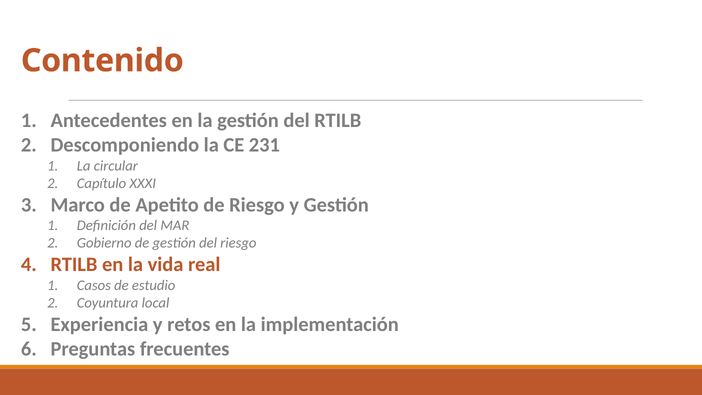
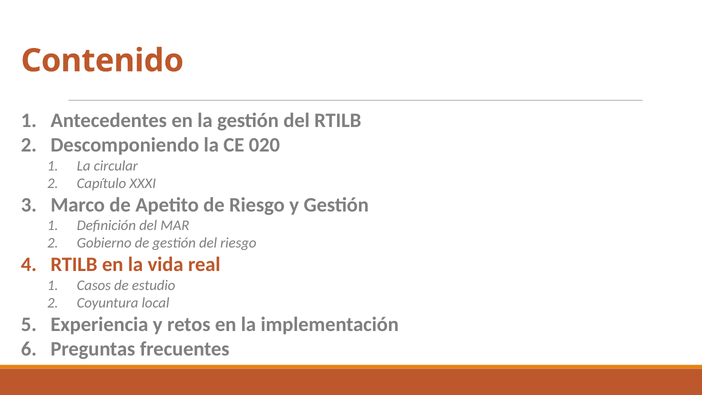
231: 231 -> 020
